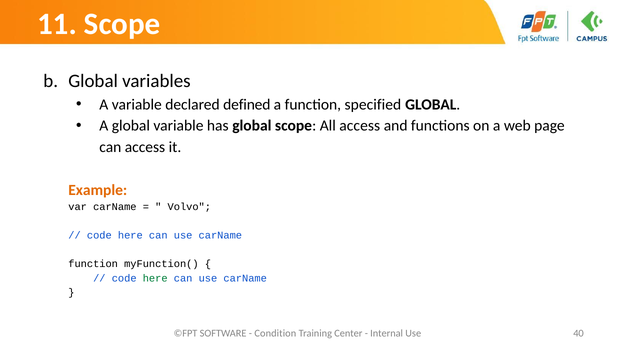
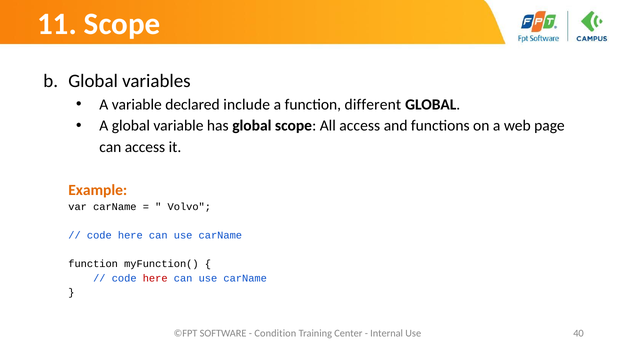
defined: defined -> include
specified: specified -> different
here at (155, 279) colour: green -> red
